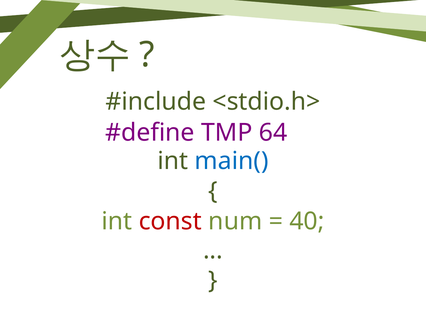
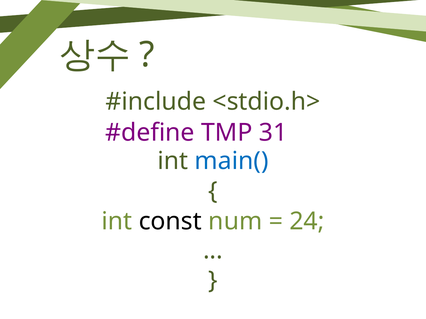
64: 64 -> 31
const colour: red -> black
40: 40 -> 24
